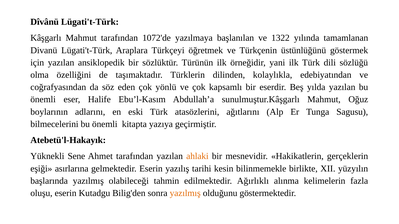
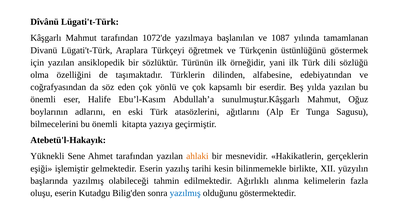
1322: 1322 -> 1087
kolaylıkla: kolaylıkla -> alfabesine
asırlarına: asırlarına -> işlemiştir
yazılmış at (185, 193) colour: orange -> blue
